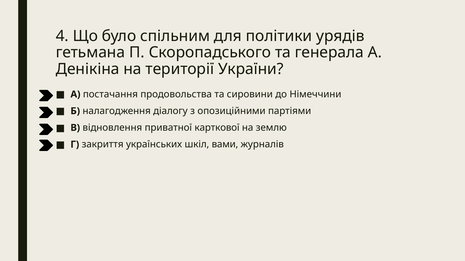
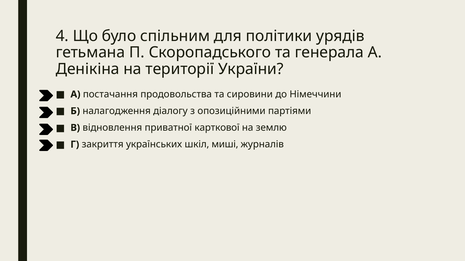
вами: вами -> миші
